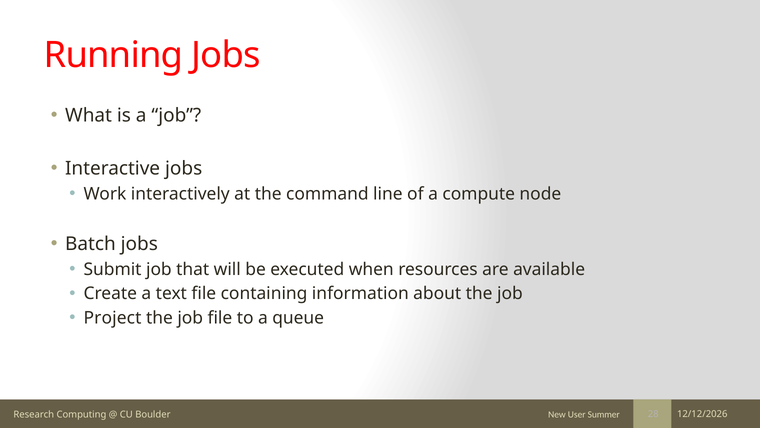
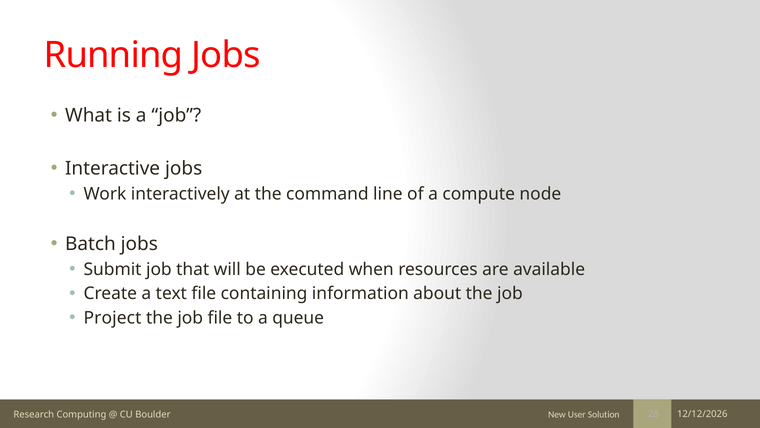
Summer: Summer -> Solution
